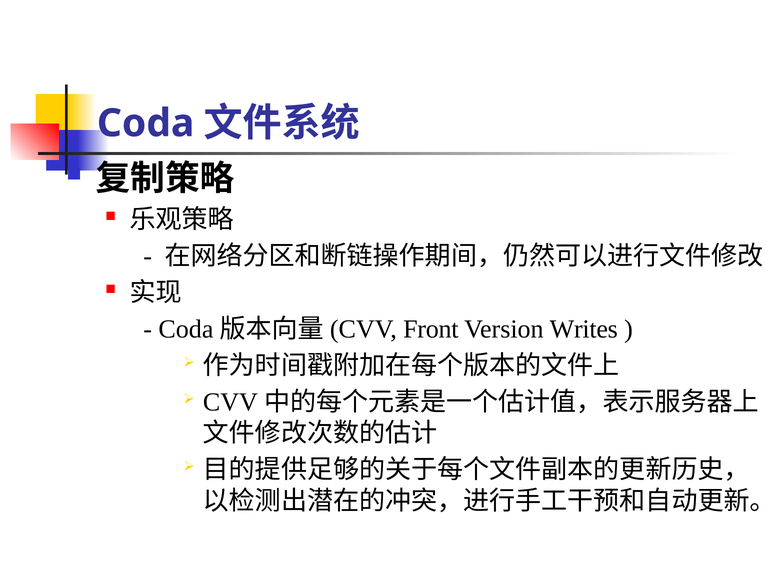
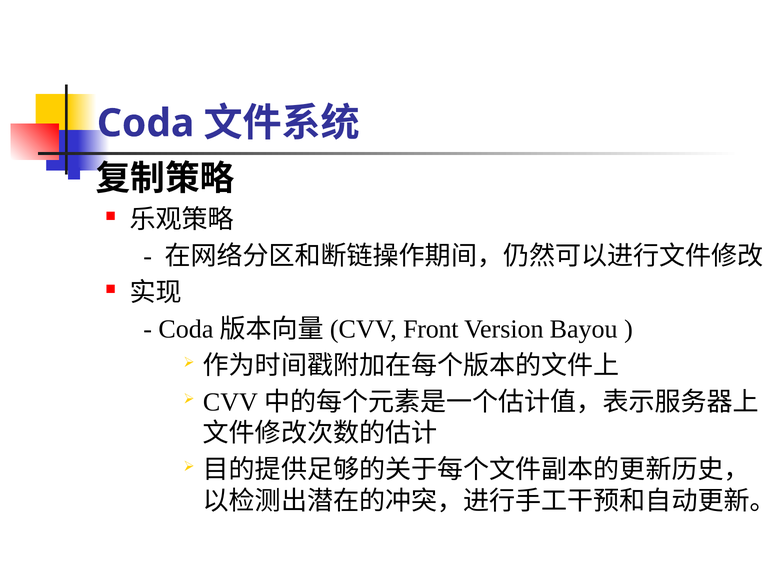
Writes: Writes -> Bayou
